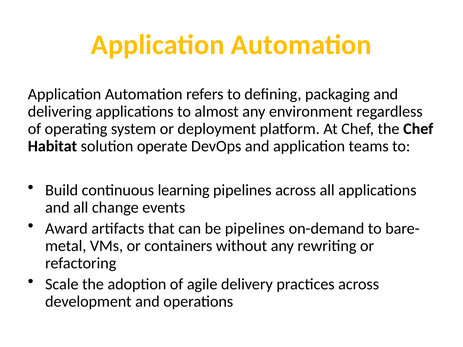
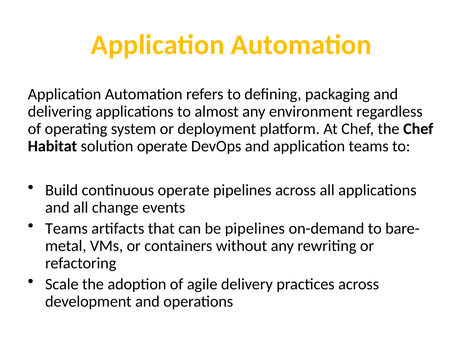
continuous learning: learning -> operate
Award at (66, 229): Award -> Teams
